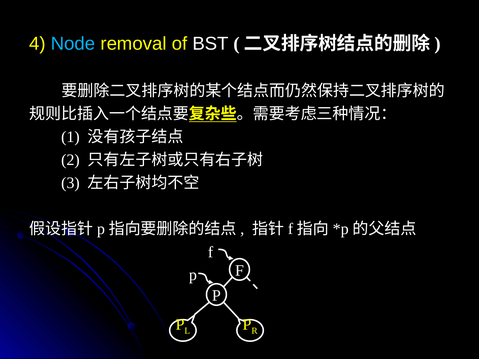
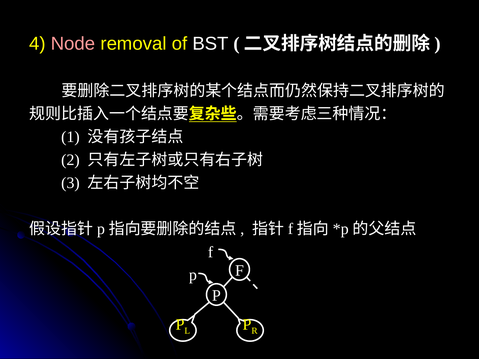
Node colour: light blue -> pink
